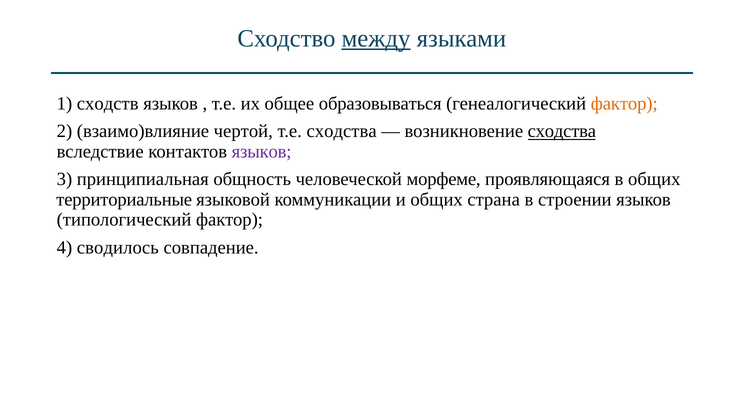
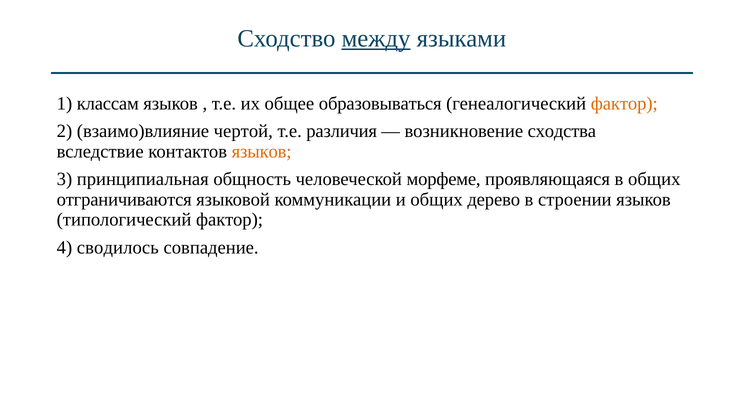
сходств: сходств -> классам
т.е сходства: сходства -> различия
сходства at (562, 131) underline: present -> none
языков at (262, 151) colour: purple -> orange
территориальные: территориальные -> отграничиваются
страна: страна -> дерево
